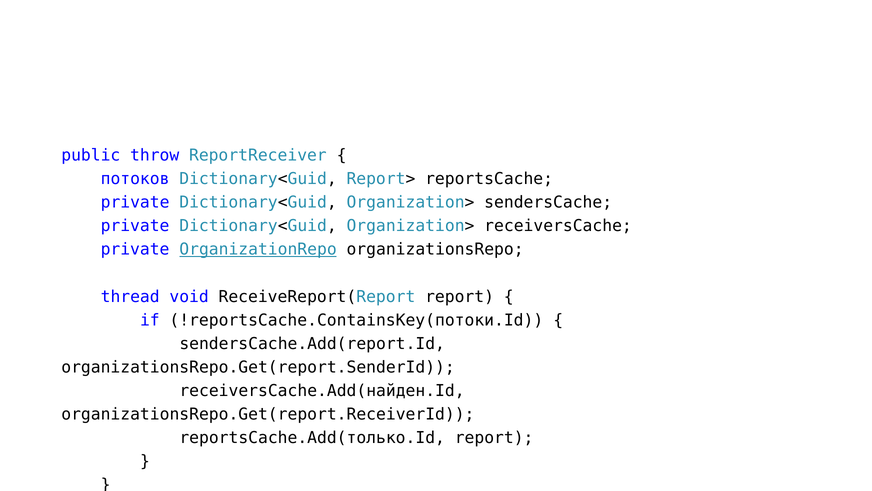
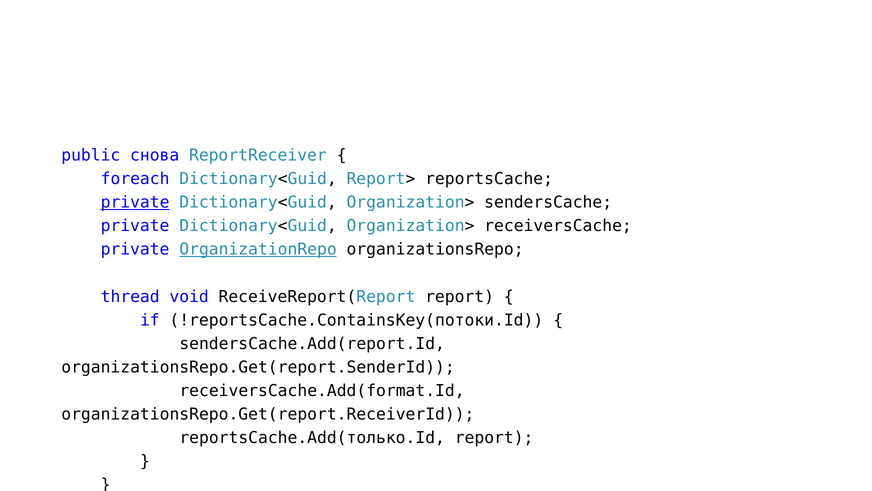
throw: throw -> снова
потоков: потоков -> foreach
private at (135, 202) underline: none -> present
receiversCache.Add(найден.Id: receiversCache.Add(найден.Id -> receiversCache.Add(format.Id
